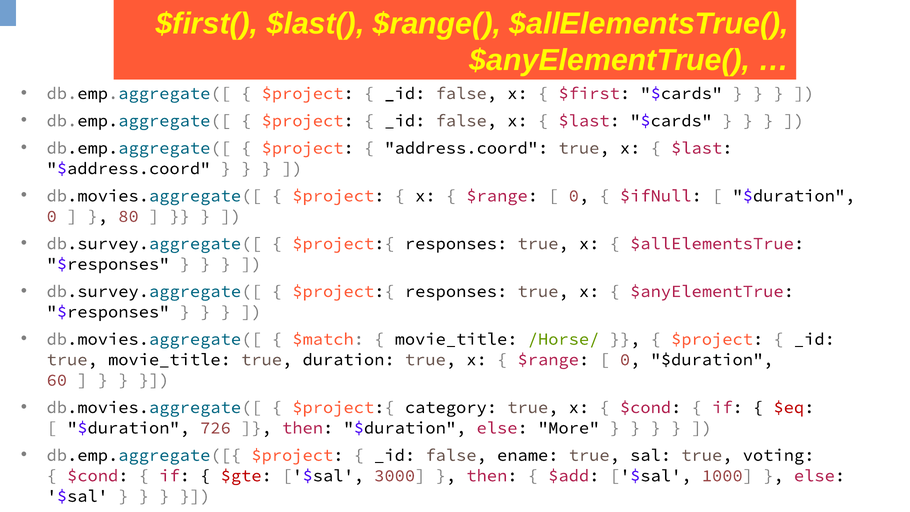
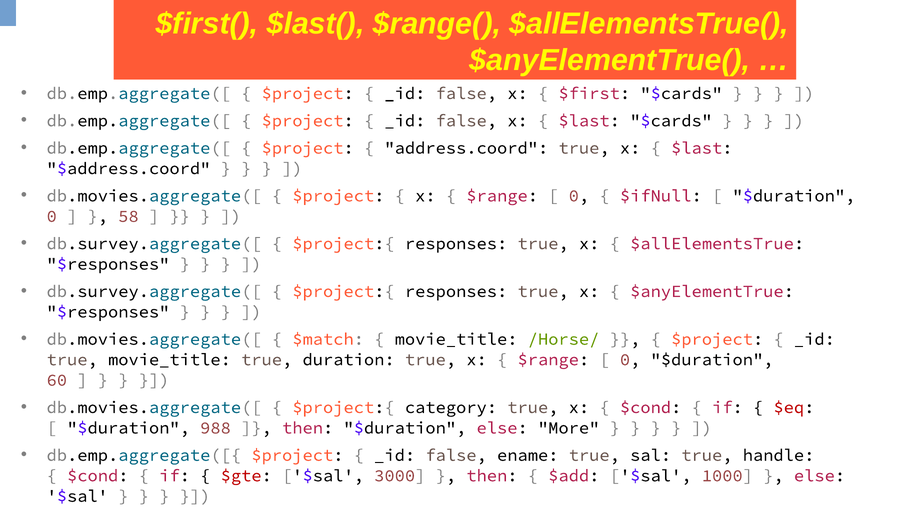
80: 80 -> 58
726: 726 -> 988
voting: voting -> handle
